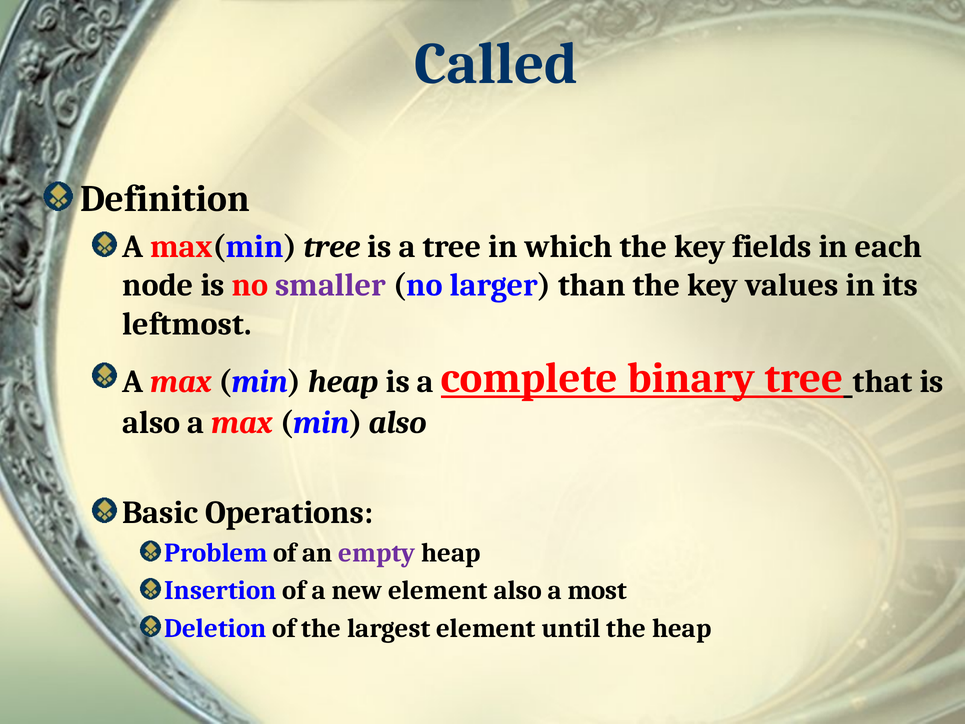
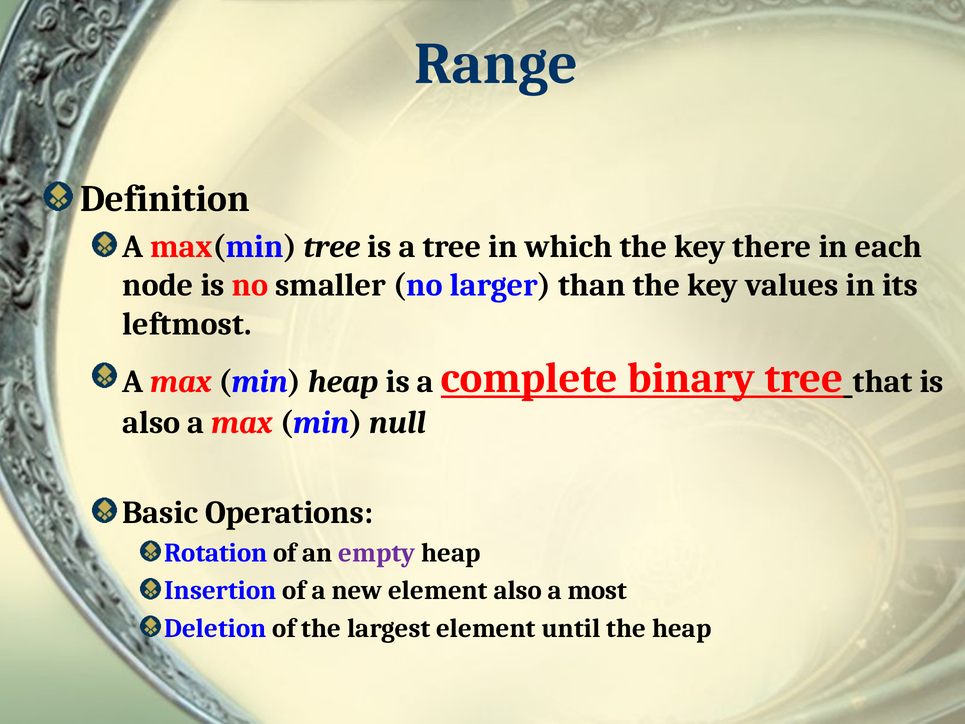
Called: Called -> Range
fields: fields -> there
smaller colour: purple -> black
min also: also -> null
Problem: Problem -> Rotation
